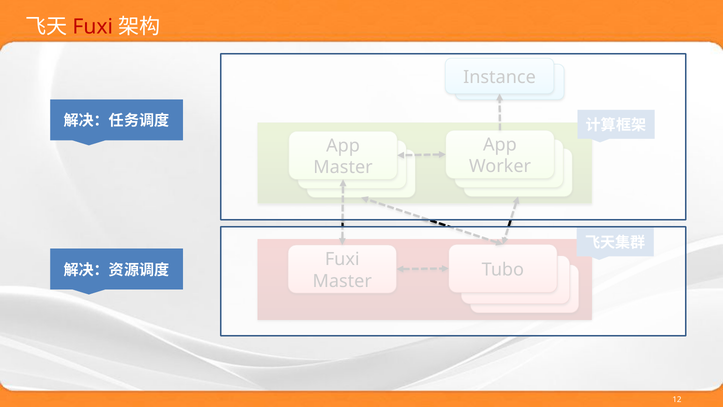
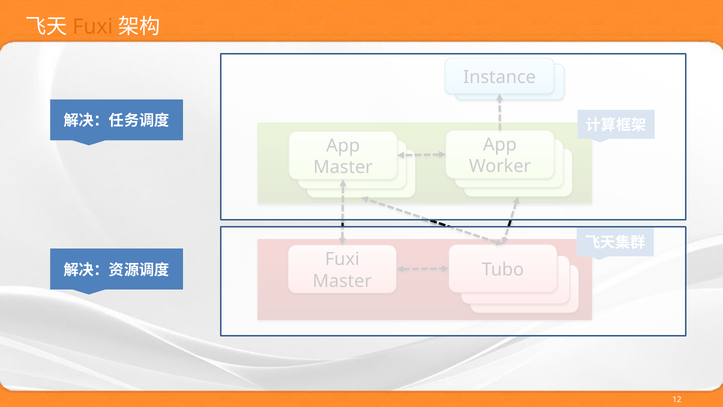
Fuxi at (93, 27) colour: red -> orange
